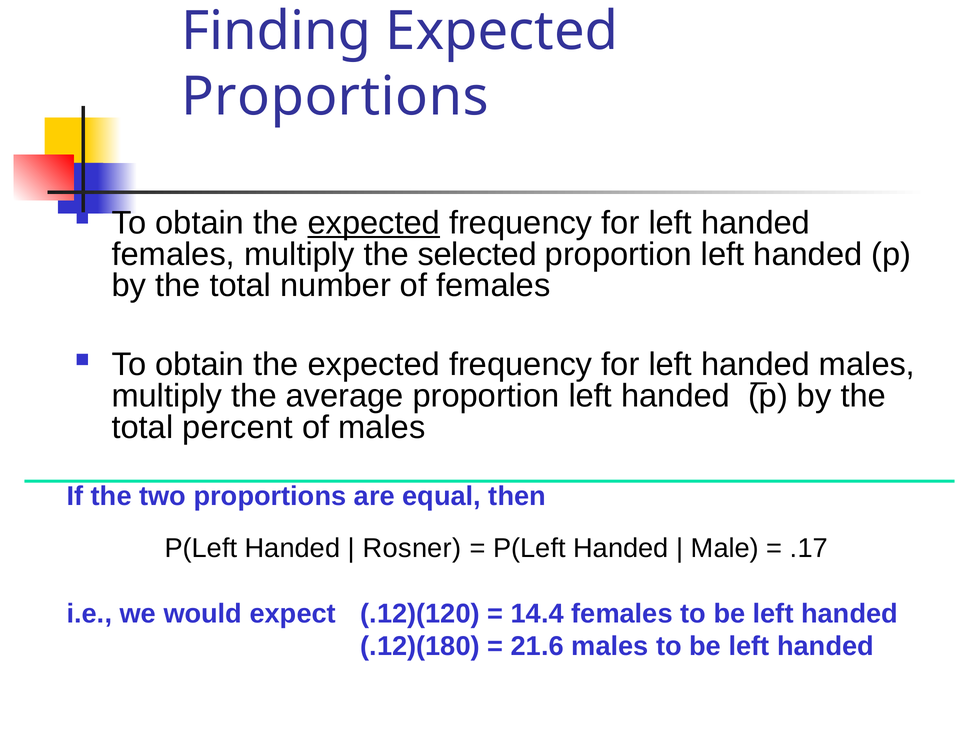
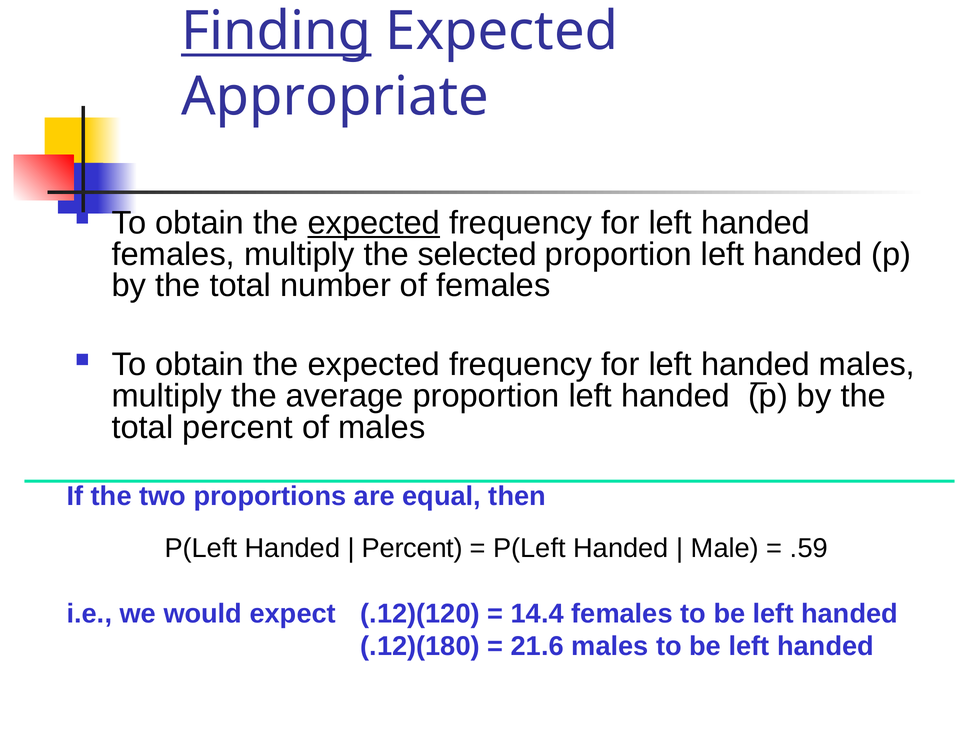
Finding underline: none -> present
Proportions at (335, 97): Proportions -> Appropriate
Rosner at (412, 548): Rosner -> Percent
.17: .17 -> .59
